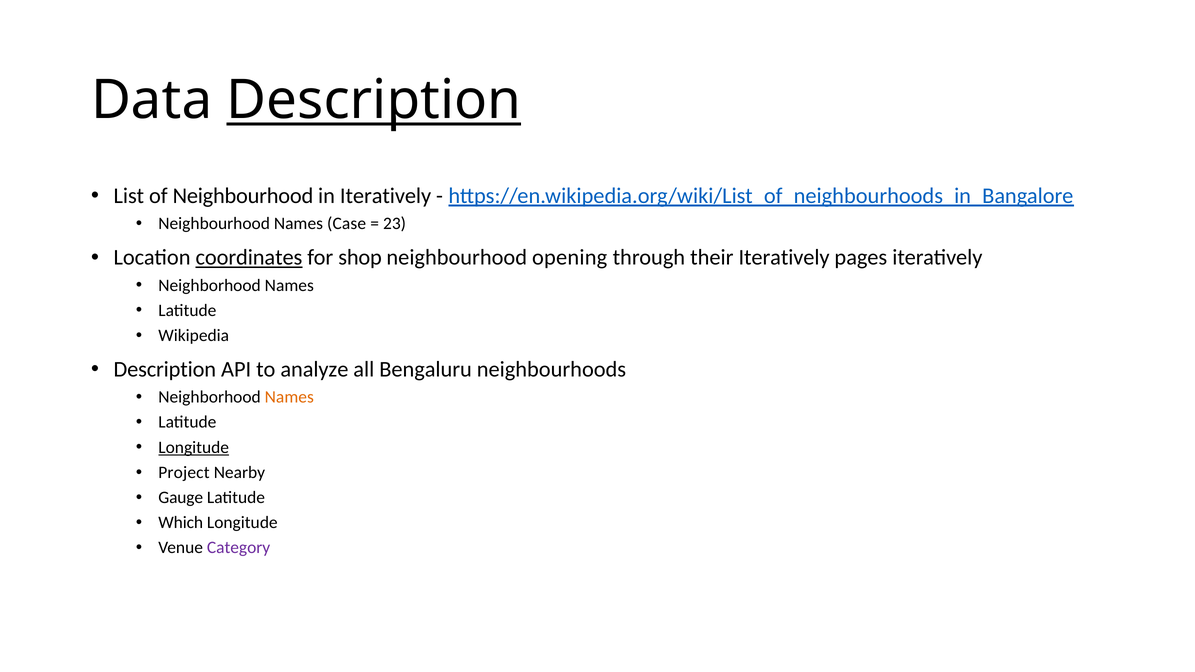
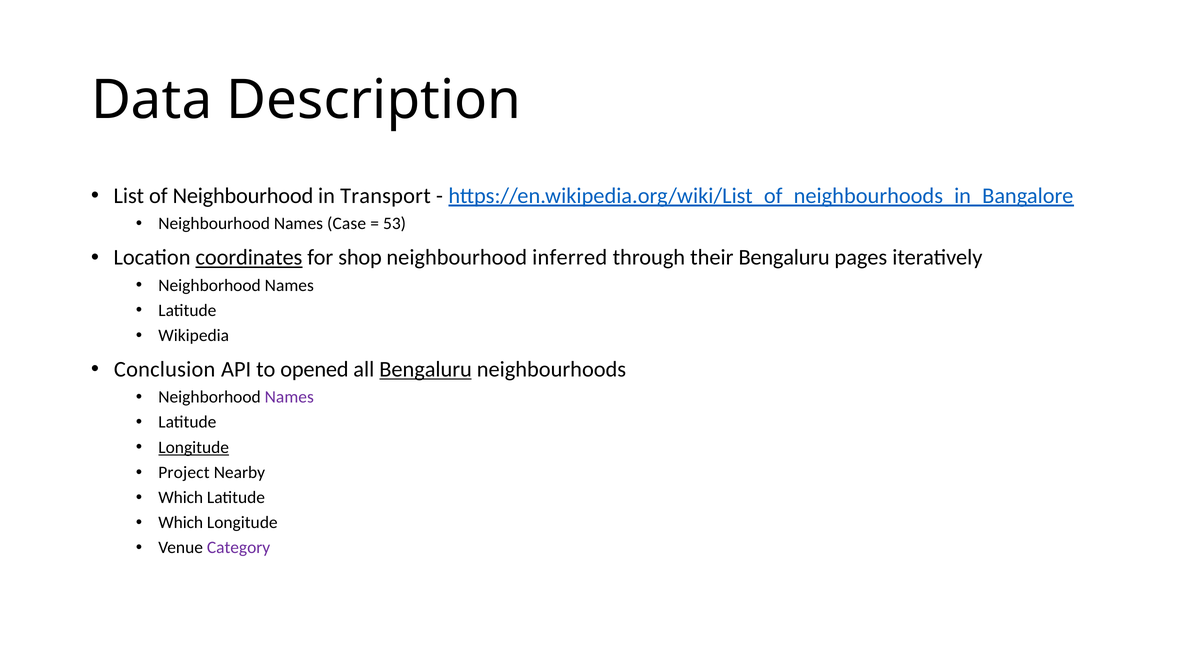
Description at (374, 100) underline: present -> none
in Iteratively: Iteratively -> Transport
23: 23 -> 53
opening: opening -> inferred
their Iteratively: Iteratively -> Bengaluru
Description at (165, 369): Description -> Conclusion
analyze: analyze -> opened
Bengaluru at (426, 369) underline: none -> present
Names at (289, 397) colour: orange -> purple
Gauge at (181, 498): Gauge -> Which
